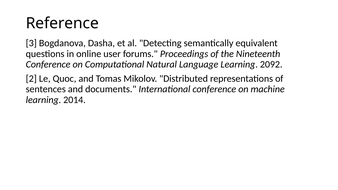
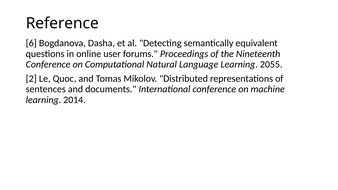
3: 3 -> 6
2092: 2092 -> 2055
